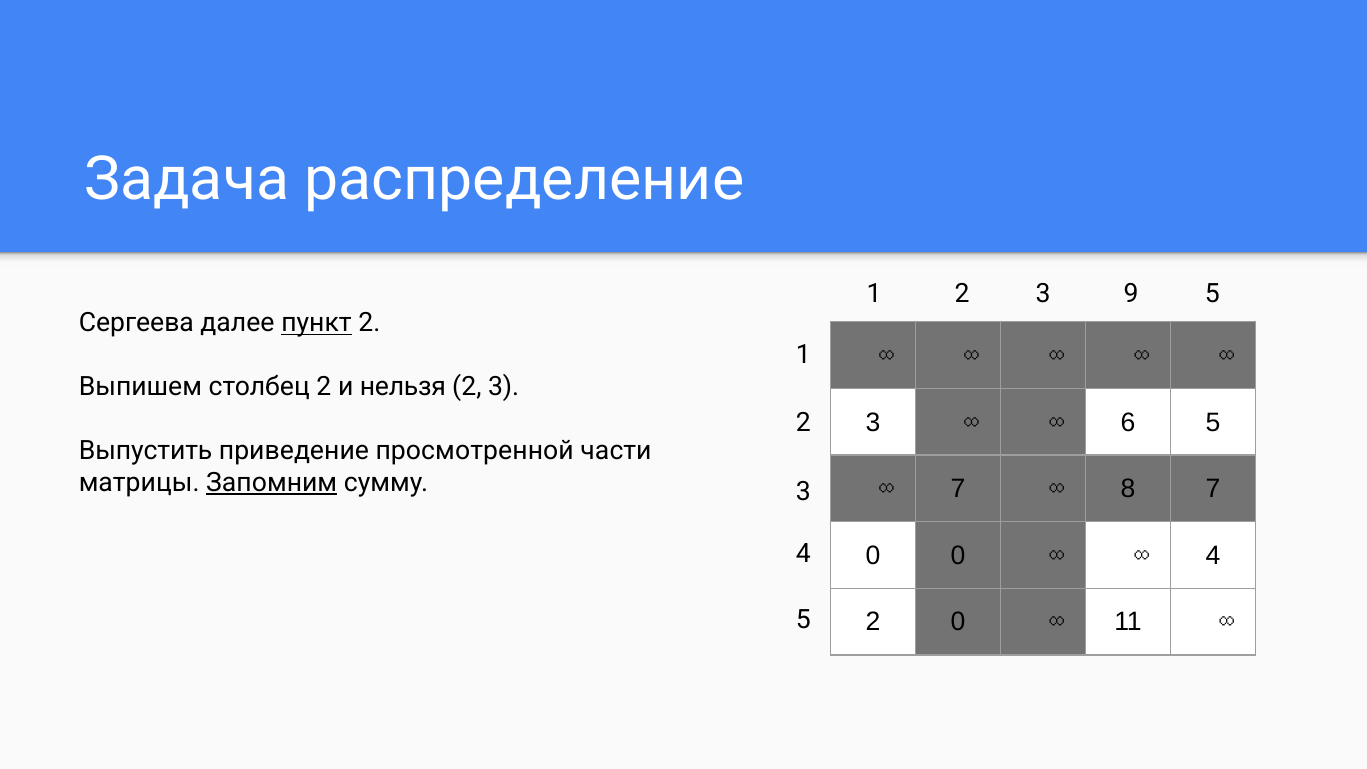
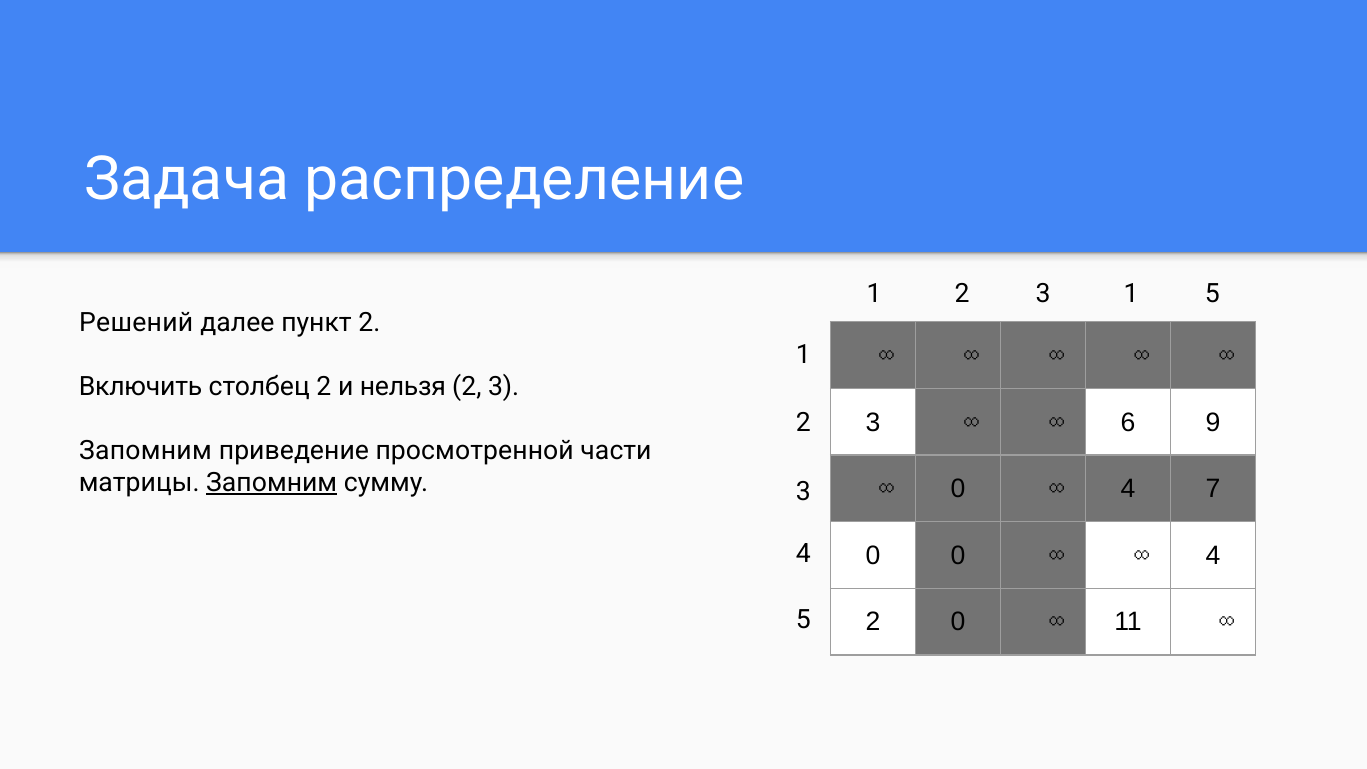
3 9: 9 -> 1
Сергеева: Сергеева -> Решений
пункт underline: present -> none
Выпишем: Выпишем -> Включить
6 5: 5 -> 9
Выпустить at (146, 451): Выпустить -> Запомним
7 at (958, 489): 7 -> 0
8 at (1128, 489): 8 -> 4
